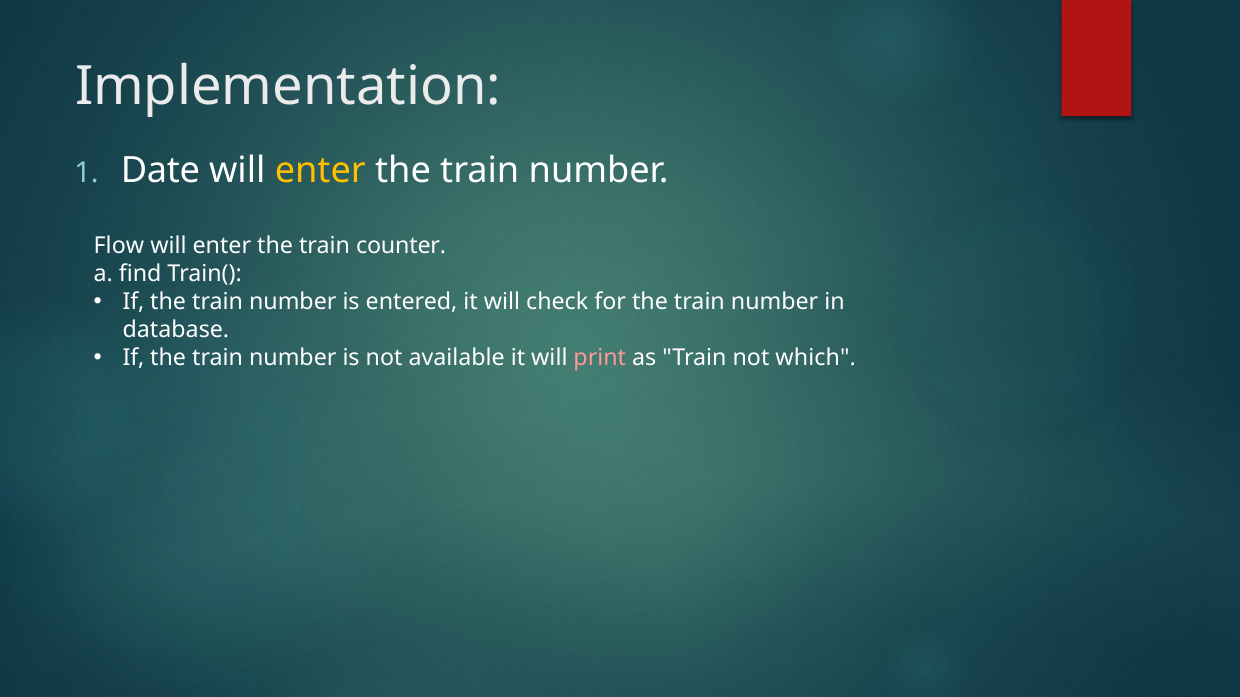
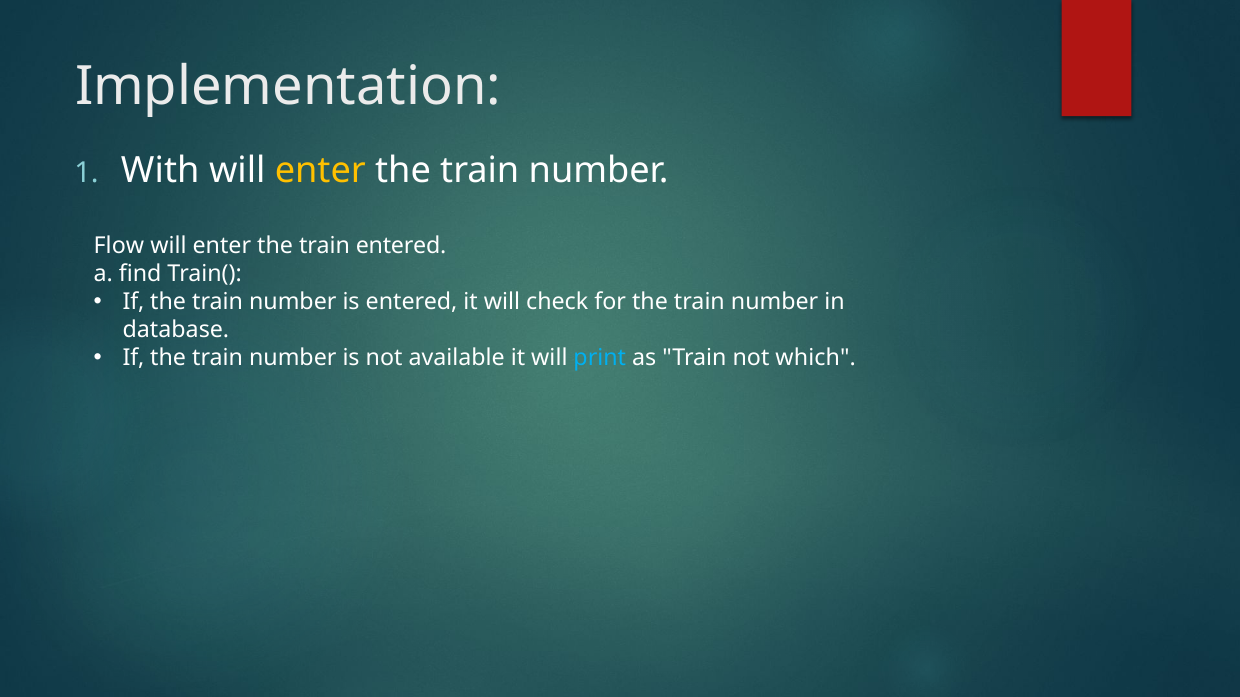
Date: Date -> With
train counter: counter -> entered
print colour: pink -> light blue
